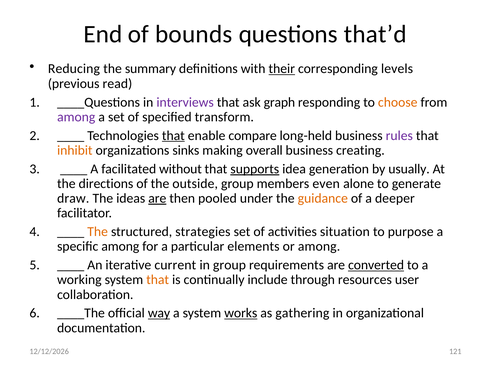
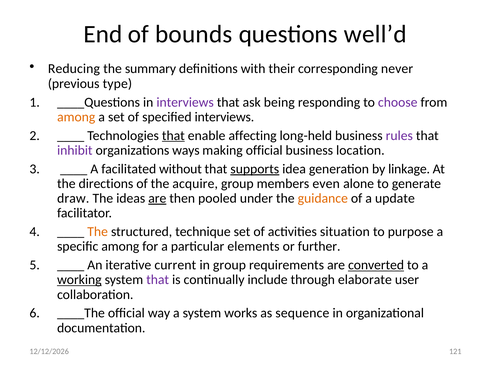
that’d: that’d -> well’d
their underline: present -> none
levels: levels -> never
read: read -> type
graph: graph -> being
choose colour: orange -> purple
among at (76, 117) colour: purple -> orange
specified transform: transform -> interviews
compare: compare -> affecting
inhibit colour: orange -> purple
sinks: sinks -> ways
making overall: overall -> official
creating: creating -> location
usually: usually -> linkage
outside: outside -> acquire
deeper: deeper -> update
strategies: strategies -> technique
or among: among -> further
working underline: none -> present
that at (158, 280) colour: orange -> purple
resources: resources -> elaborate
way underline: present -> none
works underline: present -> none
gathering: gathering -> sequence
